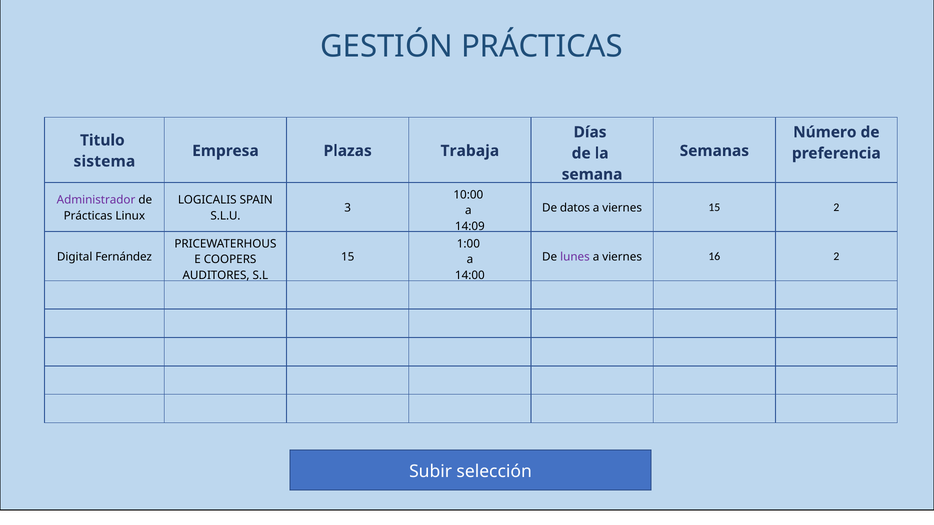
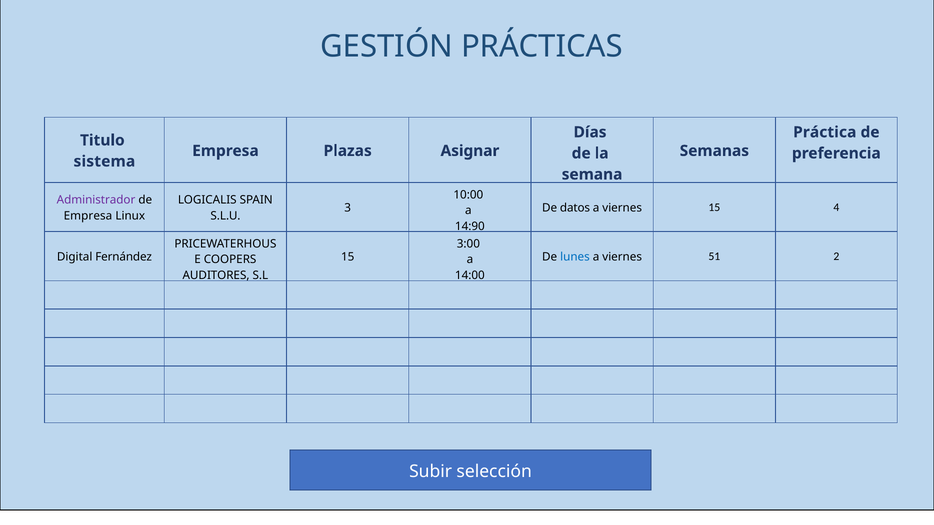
Número: Número -> Práctica
Trabaja: Trabaja -> Asignar
15 2: 2 -> 4
Prácticas at (88, 216): Prácticas -> Empresa
14:09: 14:09 -> 14:90
1:00: 1:00 -> 3:00
lunes colour: purple -> blue
16: 16 -> 51
